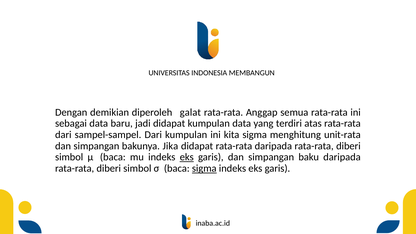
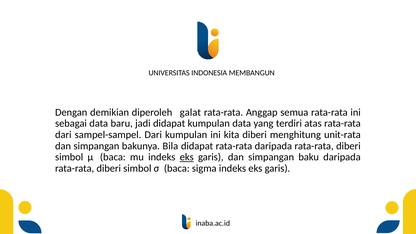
kita sigma: sigma -> diberi
Jika: Jika -> Bila
sigma at (204, 168) underline: present -> none
